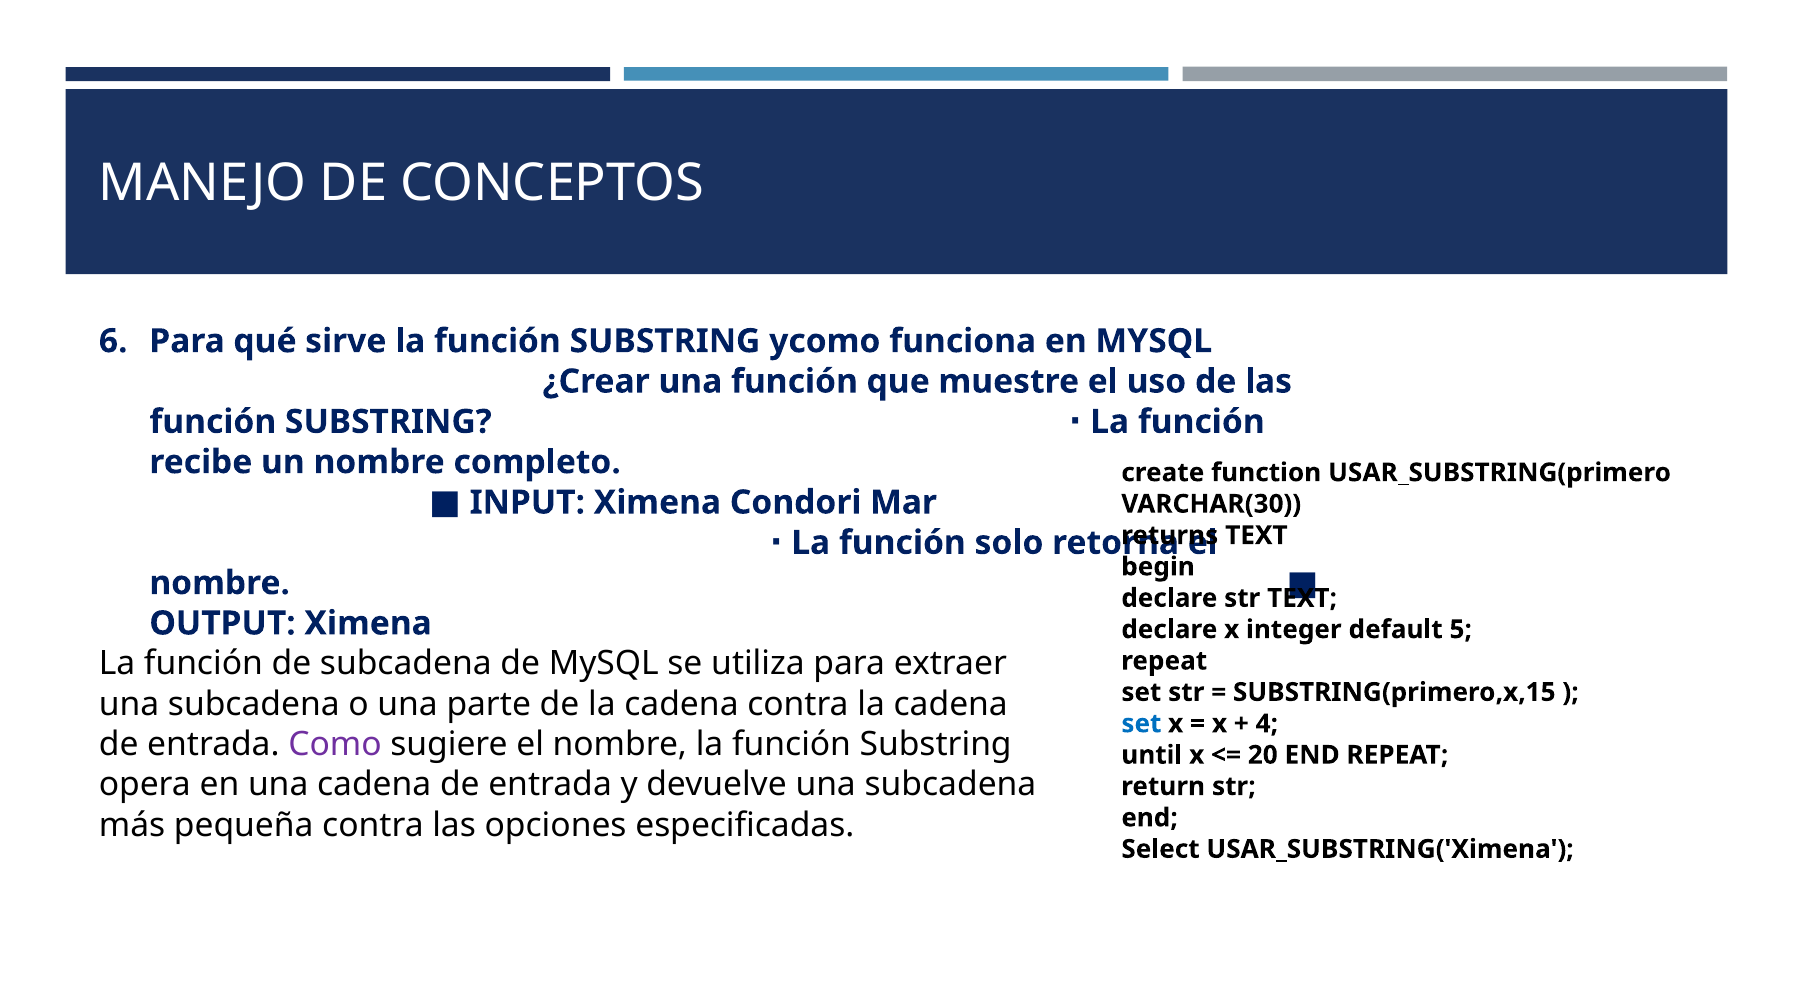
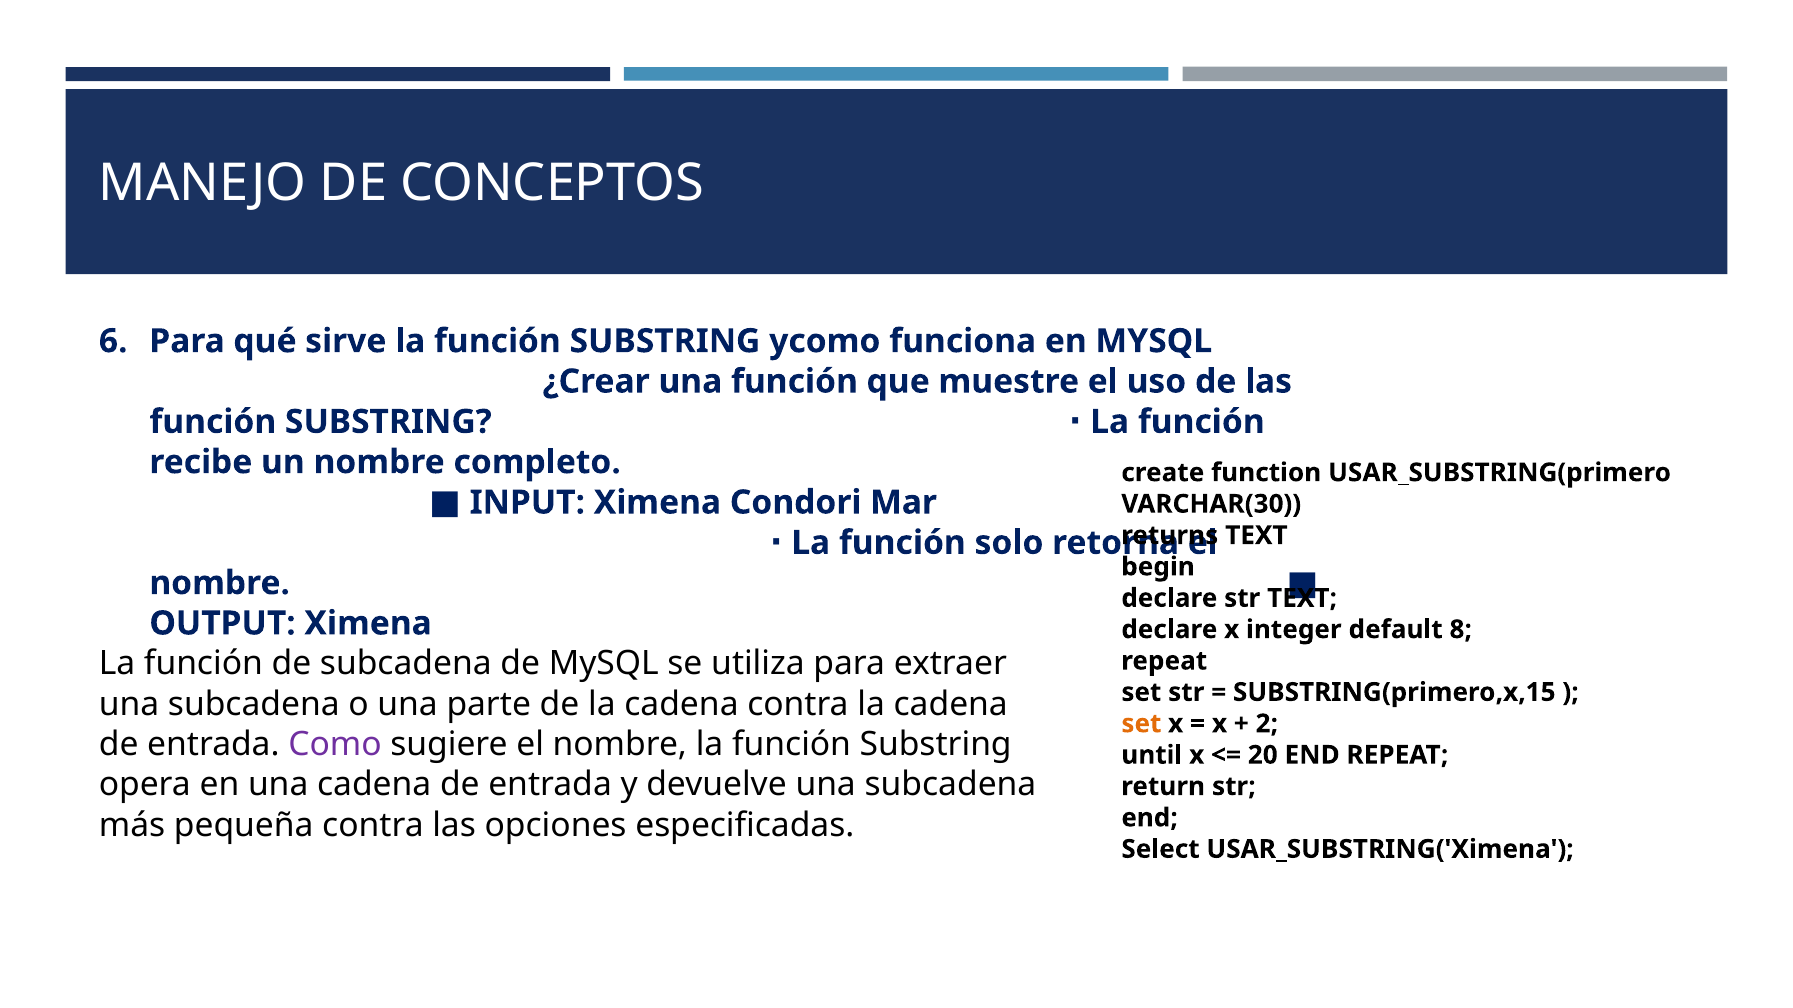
5: 5 -> 8
set at (1141, 724) colour: blue -> orange
4: 4 -> 2
